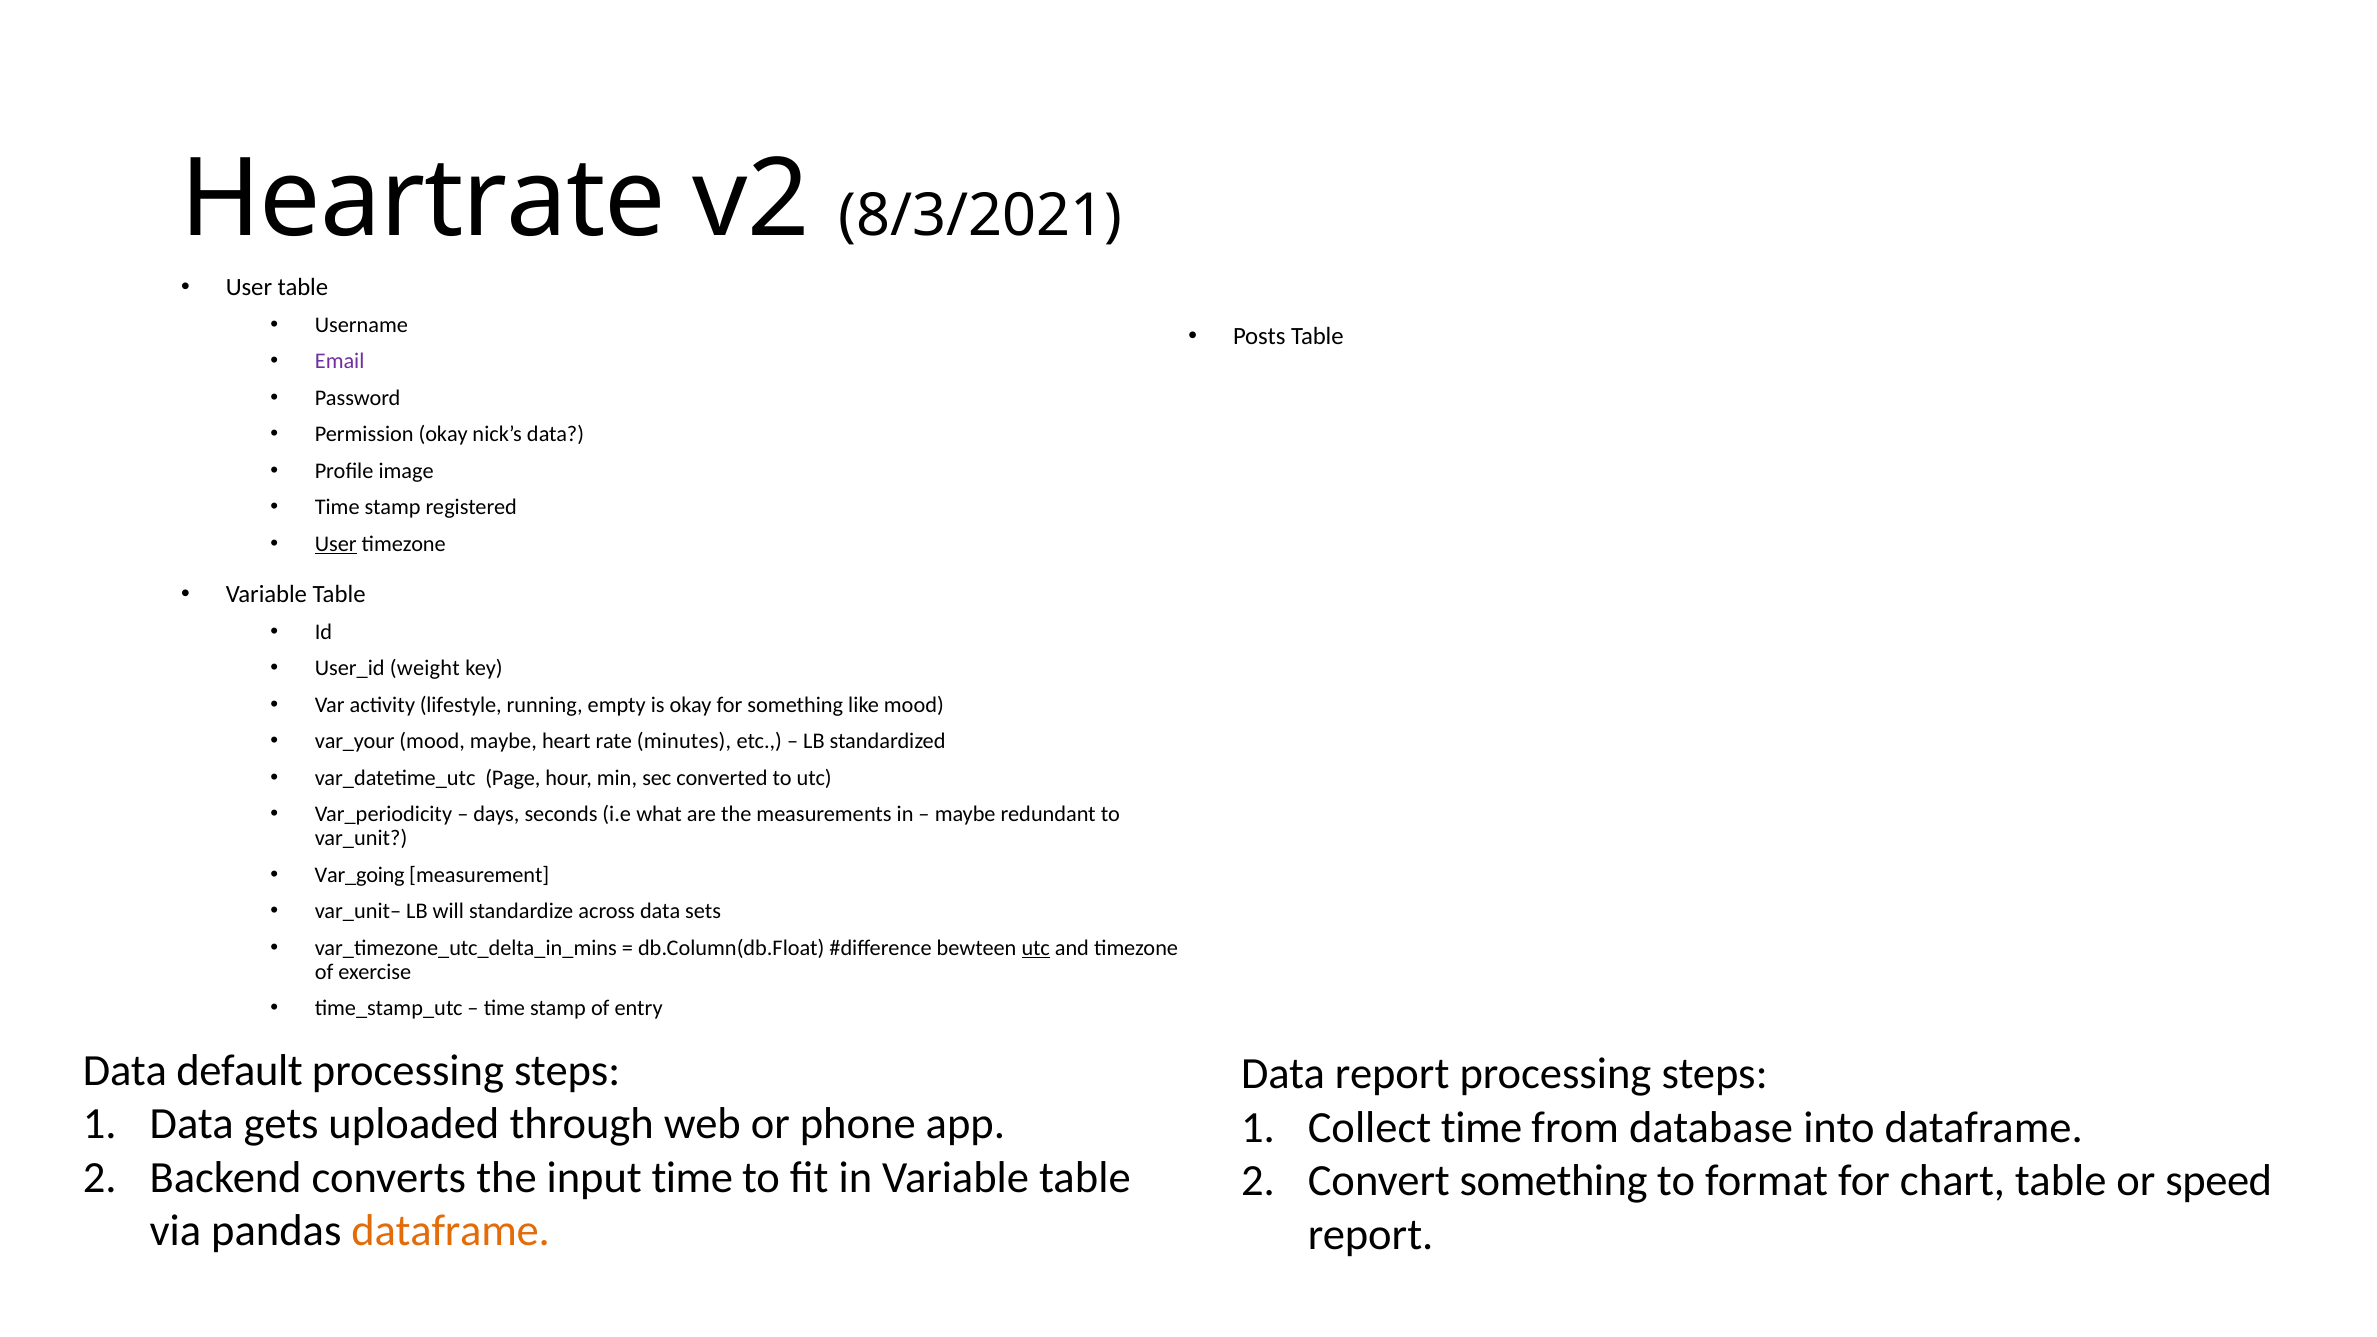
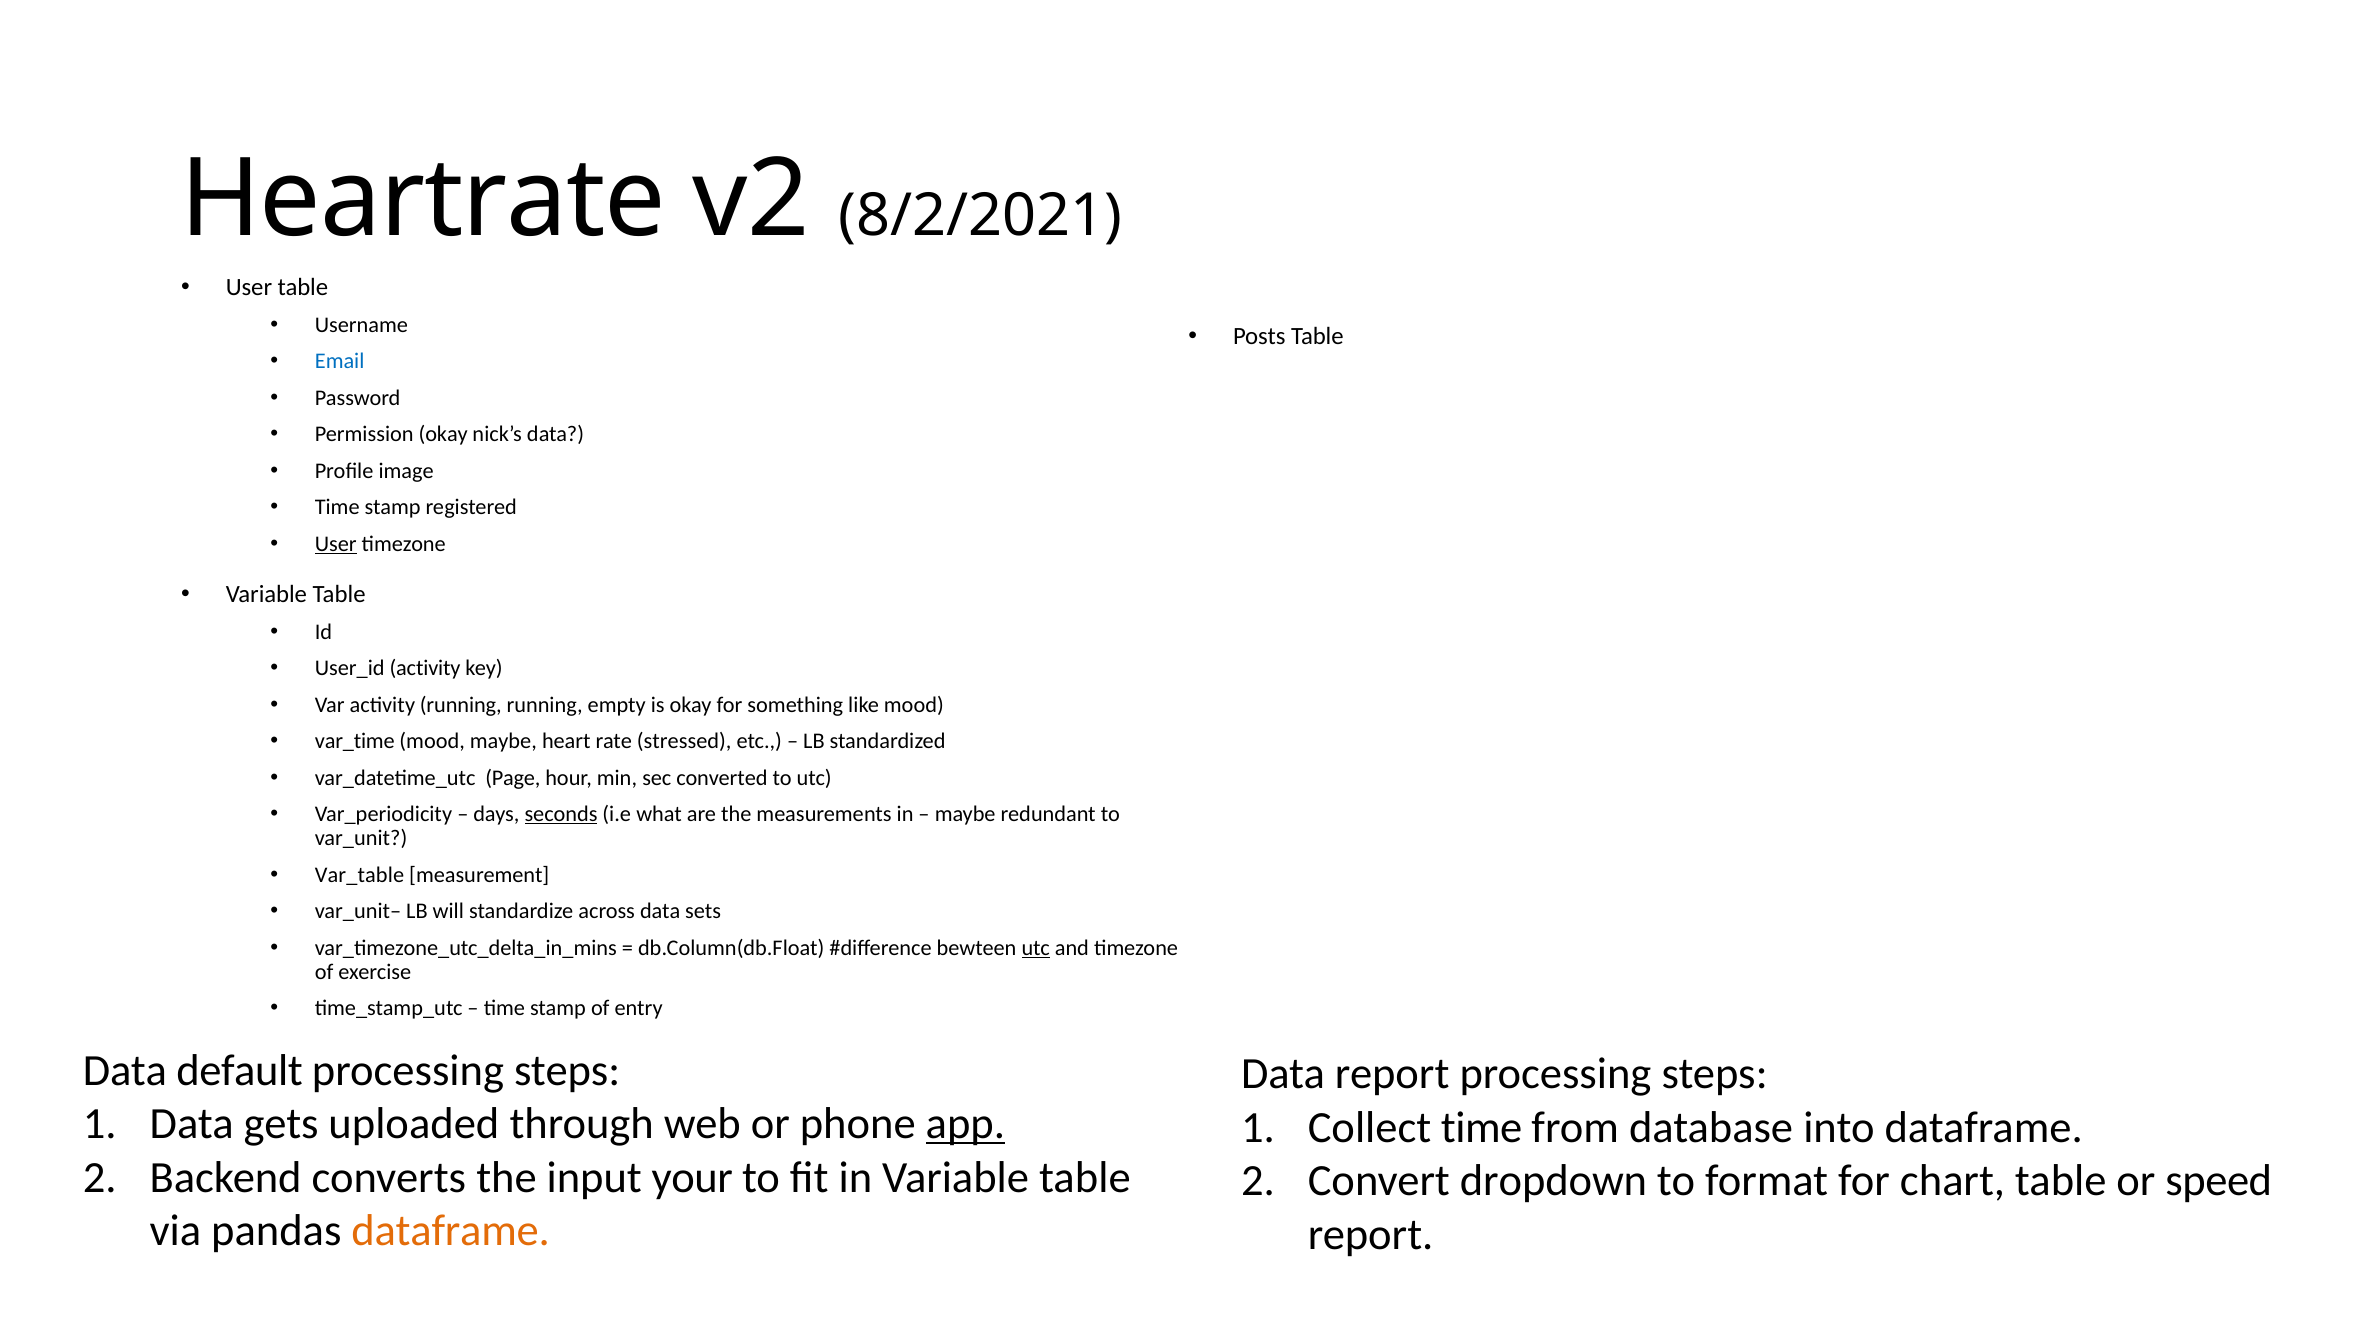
8/3/2021: 8/3/2021 -> 8/2/2021
Email colour: purple -> blue
User_id weight: weight -> activity
activity lifestyle: lifestyle -> running
var_your: var_your -> var_time
minutes: minutes -> stressed
seconds underline: none -> present
Var_going: Var_going -> Var_table
app underline: none -> present
input time: time -> your
Convert something: something -> dropdown
